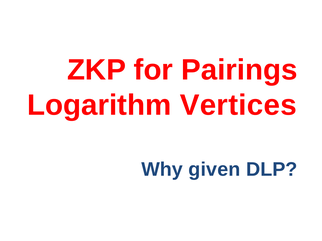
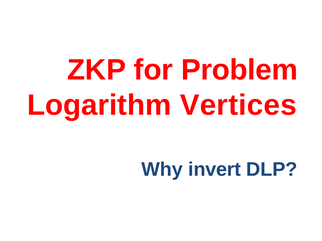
Pairings: Pairings -> Problem
given: given -> invert
